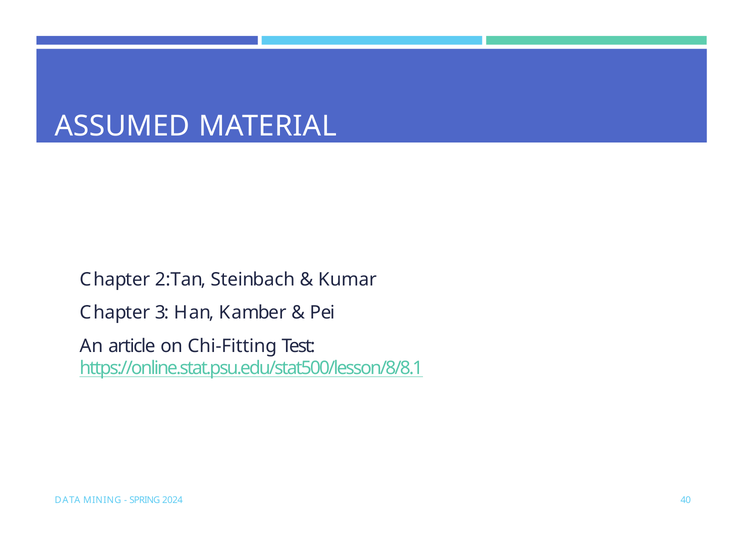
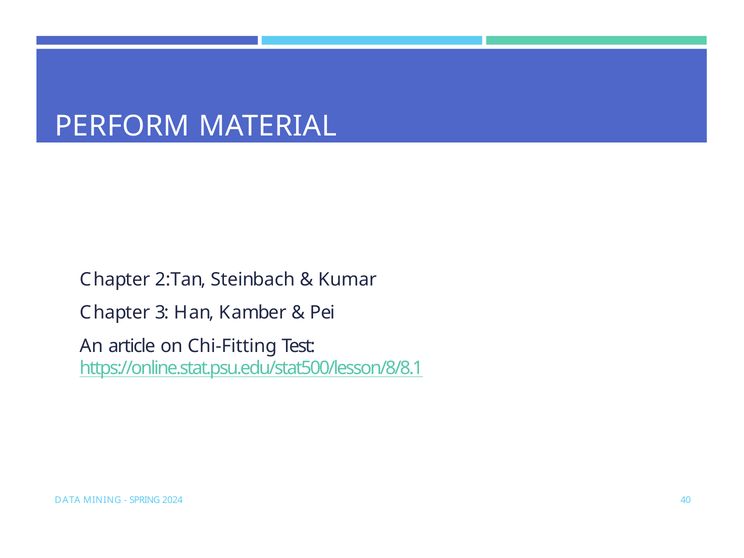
ASSUMED: ASSUMED -> PERFORM
